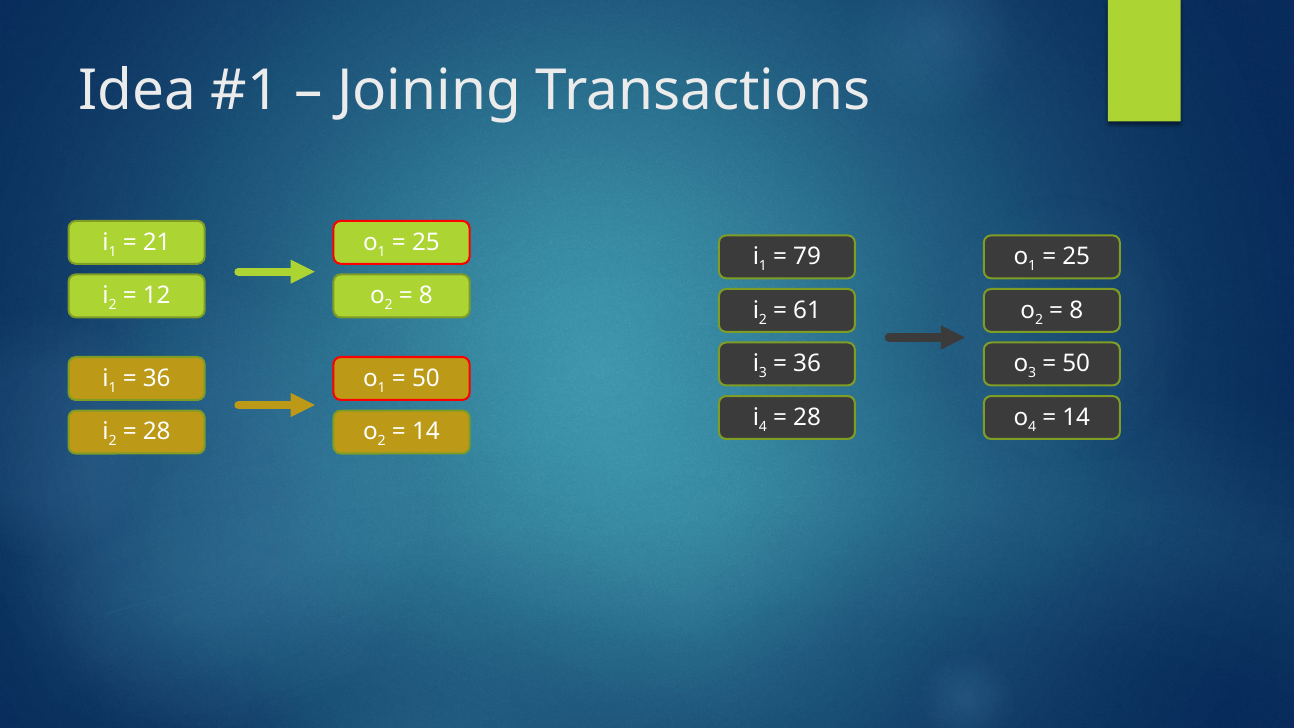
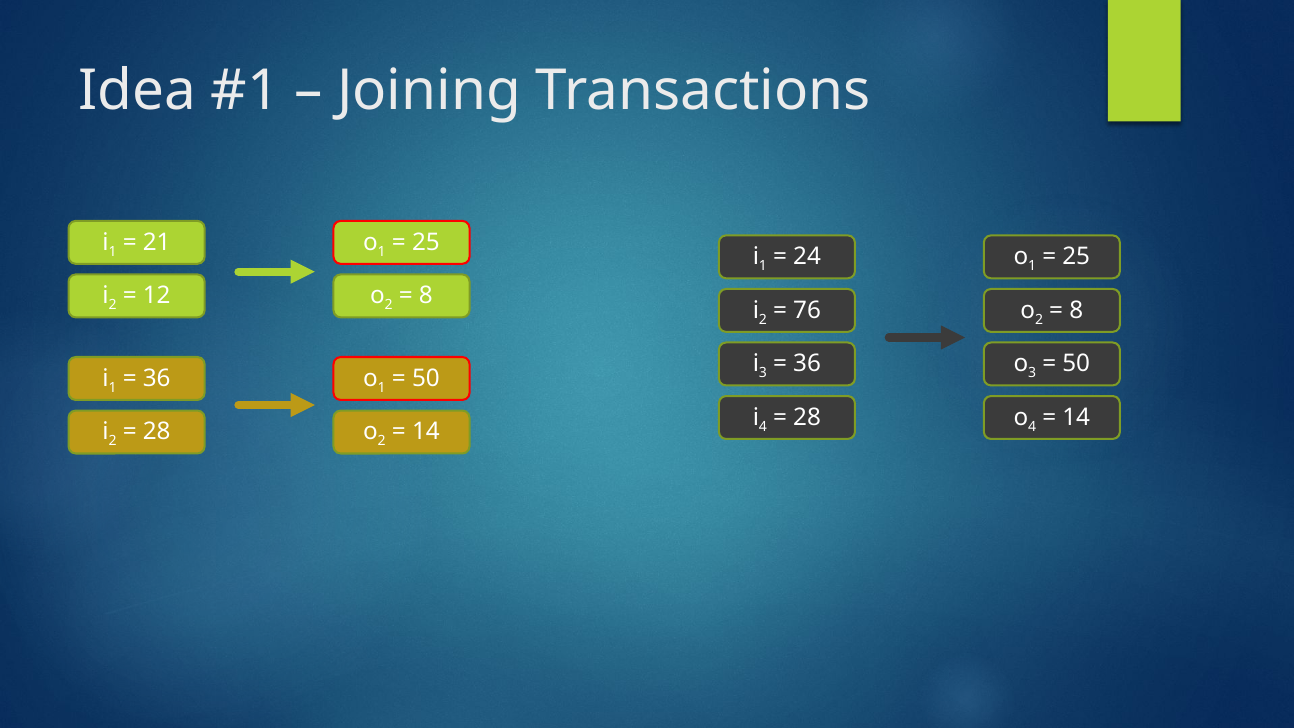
79: 79 -> 24
61: 61 -> 76
